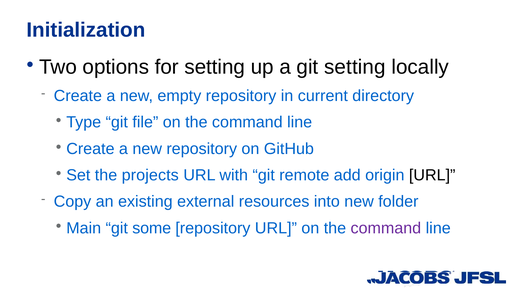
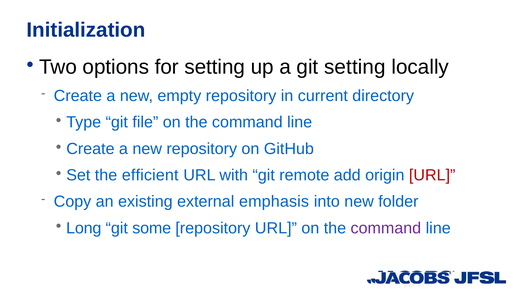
projects: projects -> efficient
URL at (432, 175) colour: black -> red
resources: resources -> emphasis
Main: Main -> Long
